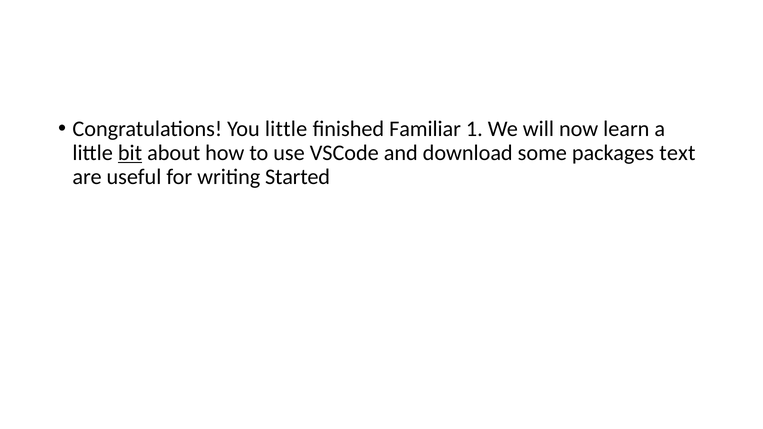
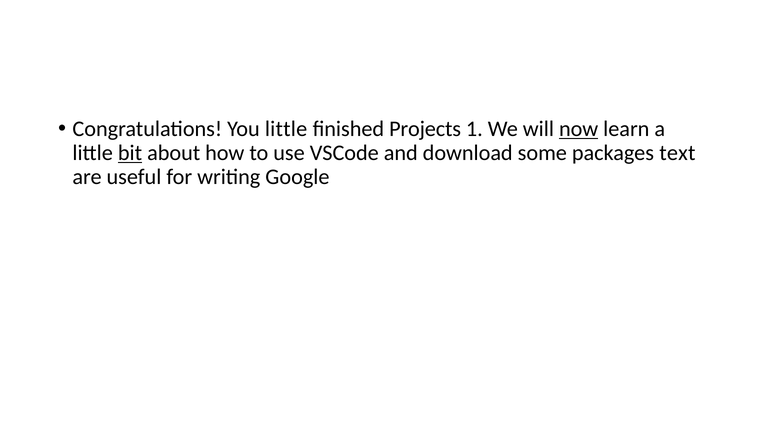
Familiar: Familiar -> Projects
now underline: none -> present
Started: Started -> Google
